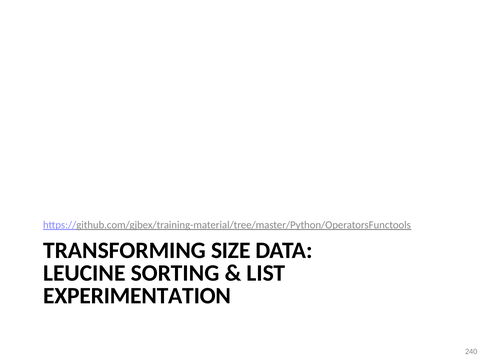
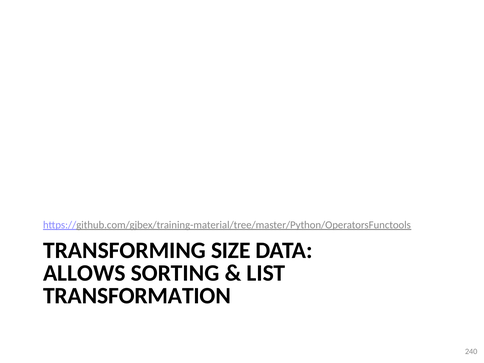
LEUCINE: LEUCINE -> ALLOWS
EXPERIMENTATION: EXPERIMENTATION -> TRANSFORMATION
